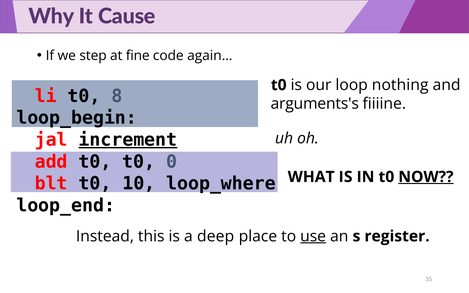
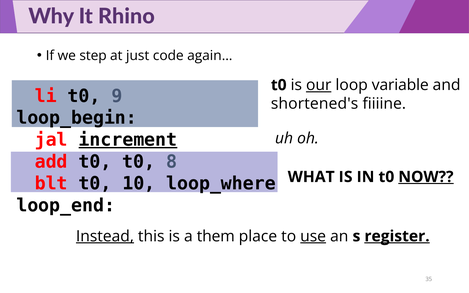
Cause: Cause -> Rhino
fine: fine -> just
our underline: none -> present
nothing: nothing -> variable
8: 8 -> 9
arguments's: arguments's -> shortened's
0: 0 -> 8
Instead underline: none -> present
deep: deep -> them
register underline: none -> present
